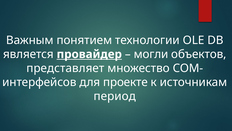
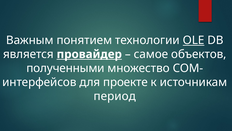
OLE underline: none -> present
могли: могли -> самое
представляет: представляет -> полученными
